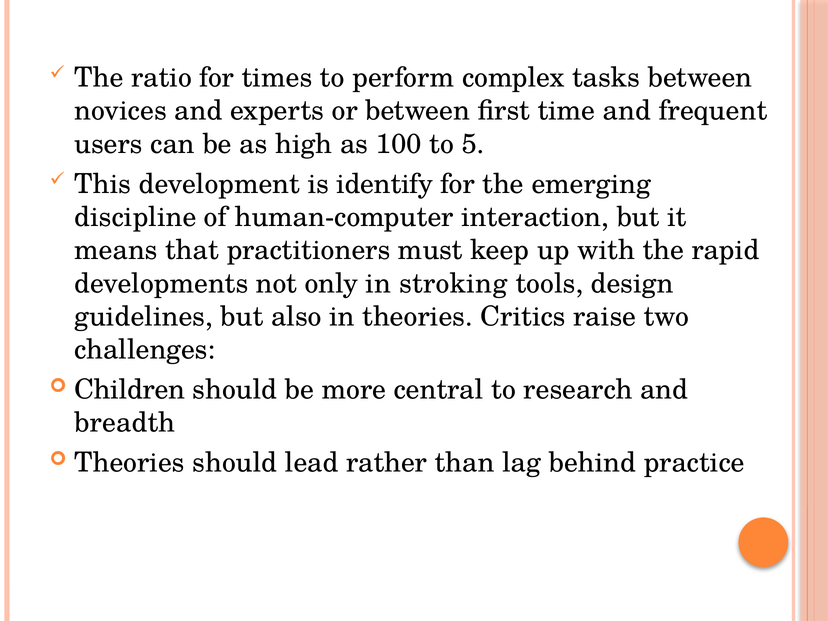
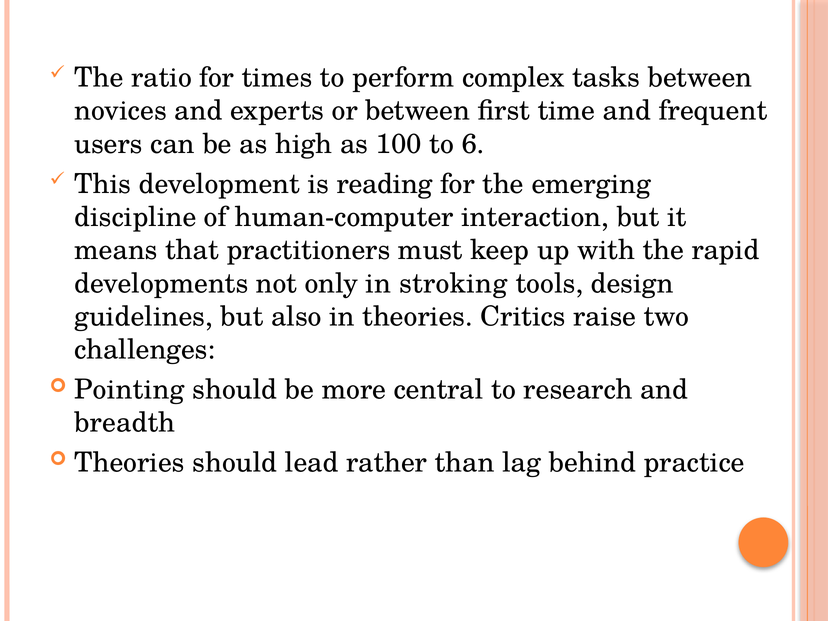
5: 5 -> 6
identify: identify -> reading
Children: Children -> Pointing
